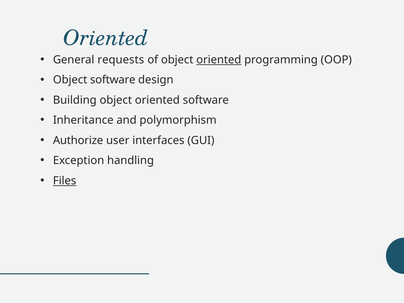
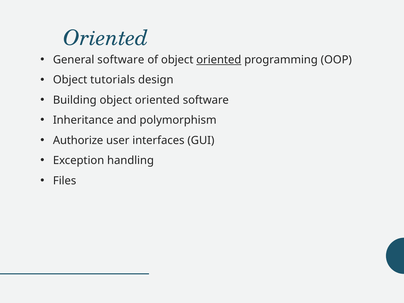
General requests: requests -> software
Object software: software -> tutorials
Files underline: present -> none
